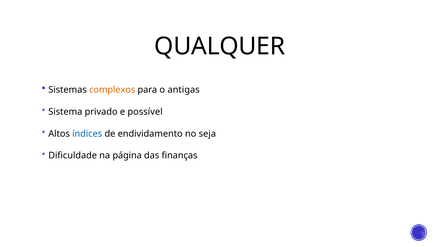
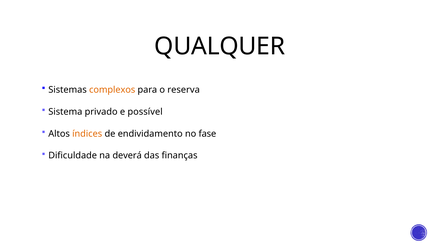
antigas: antigas -> reserva
índices colour: blue -> orange
seja: seja -> fase
página: página -> deverá
